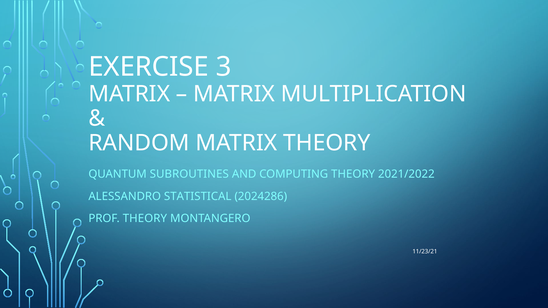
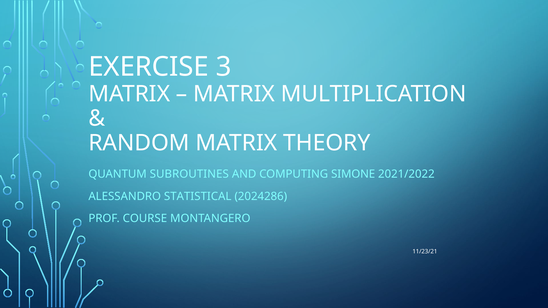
COMPUTING THEORY: THEORY -> SIMONE
PROF THEORY: THEORY -> COURSE
